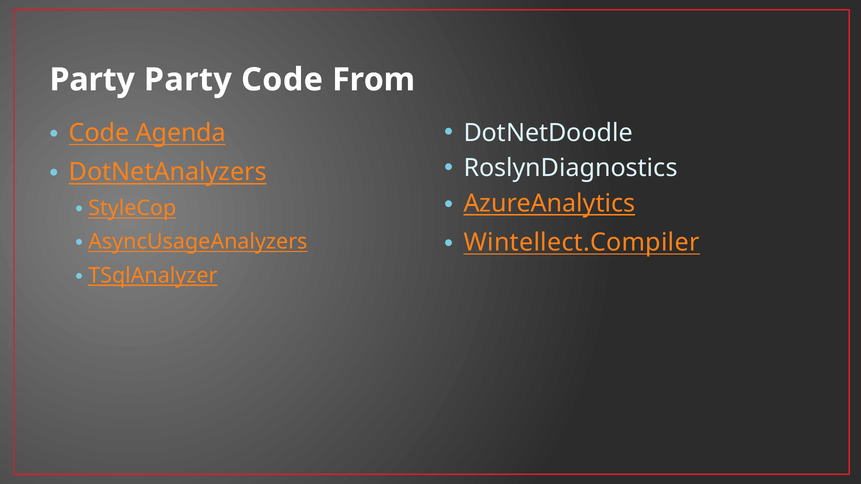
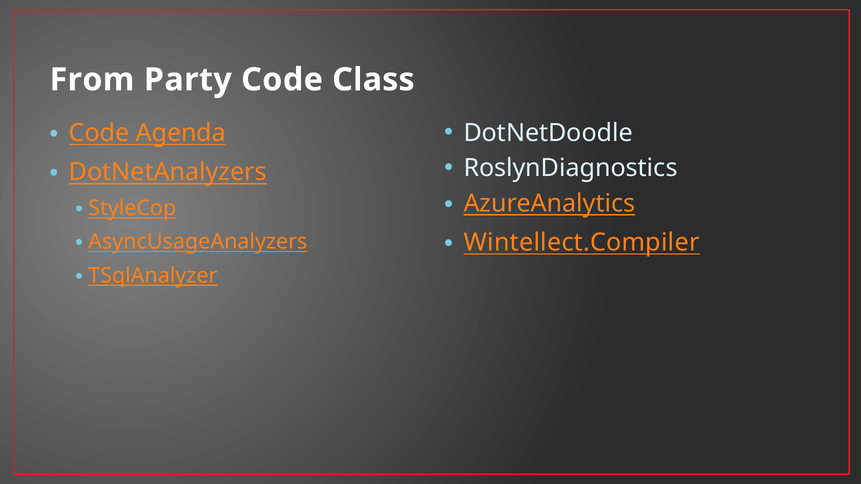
Party at (92, 80): Party -> From
From: From -> Class
